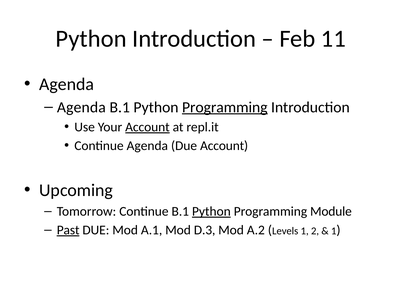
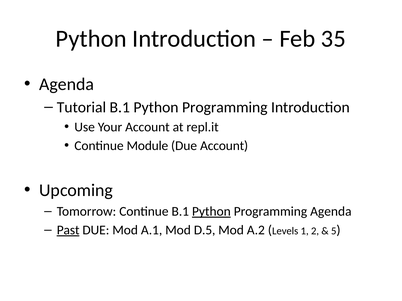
11: 11 -> 35
Agenda at (81, 107): Agenda -> Tutorial
Programming at (225, 107) underline: present -> none
Account at (147, 127) underline: present -> none
Continue Agenda: Agenda -> Module
Programming Module: Module -> Agenda
D.3: D.3 -> D.5
1 at (334, 231): 1 -> 5
